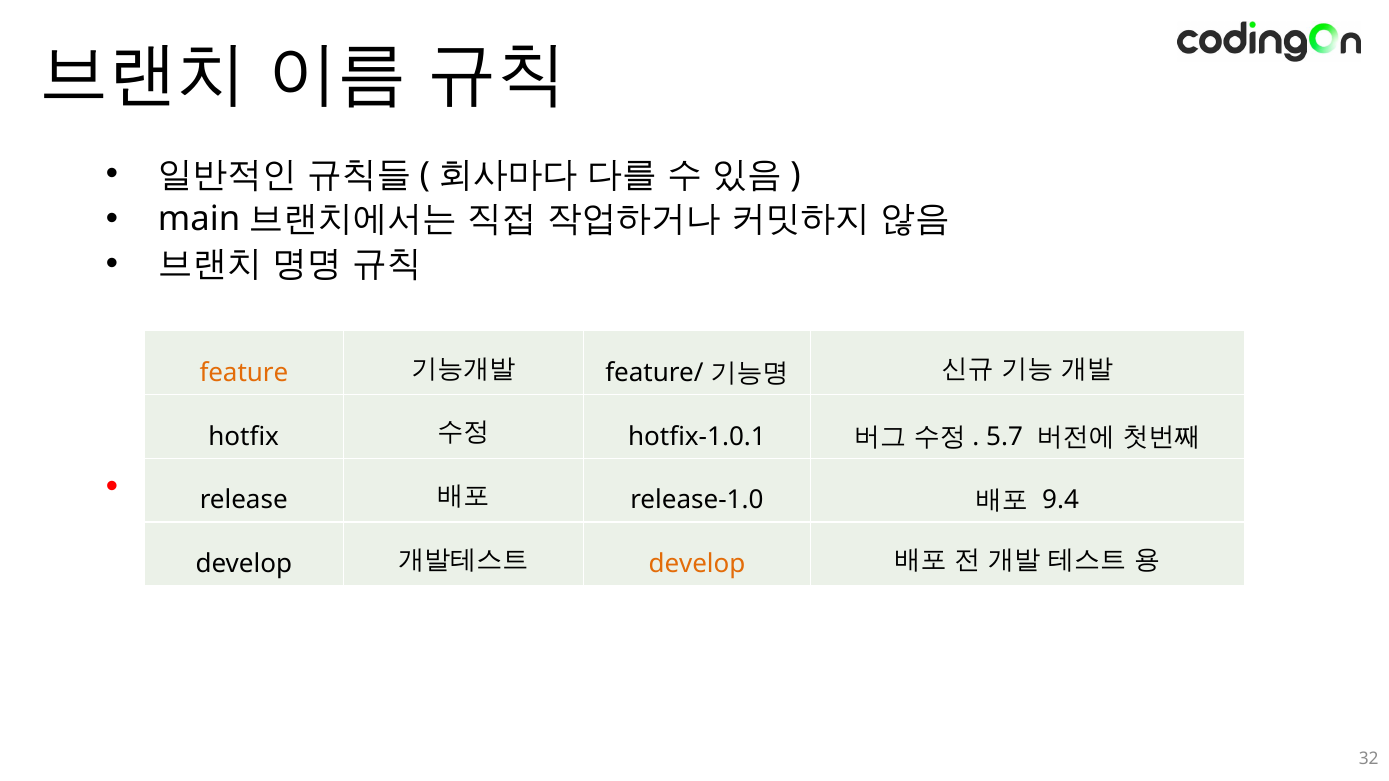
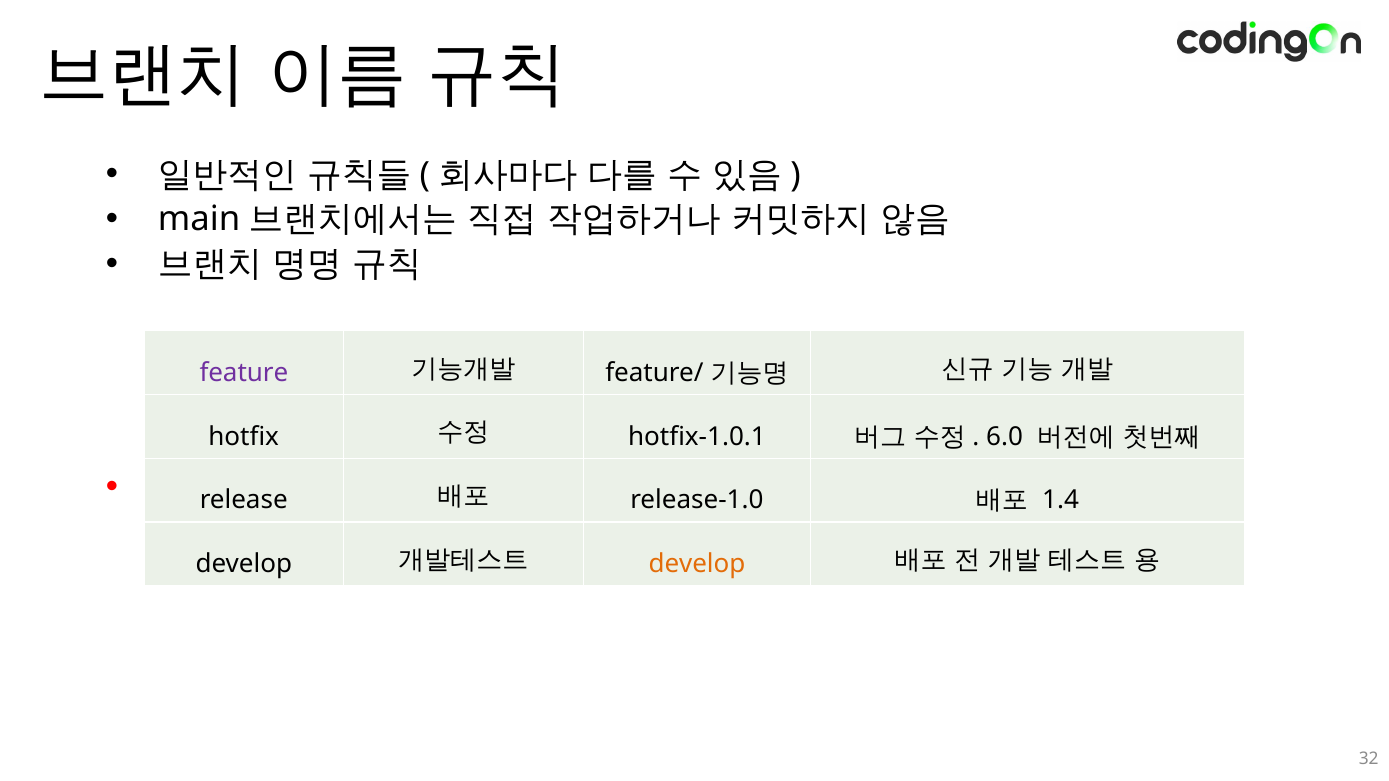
feature colour: orange -> purple
5.7: 5.7 -> 6.0
9.4: 9.4 -> 1.4
